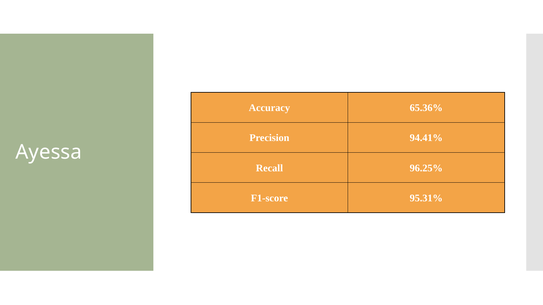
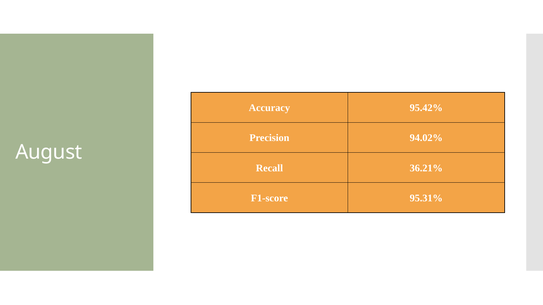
65.36%: 65.36% -> 95.42%
94.41%: 94.41% -> 94.02%
Ayessa: Ayessa -> August
96.25%: 96.25% -> 36.21%
